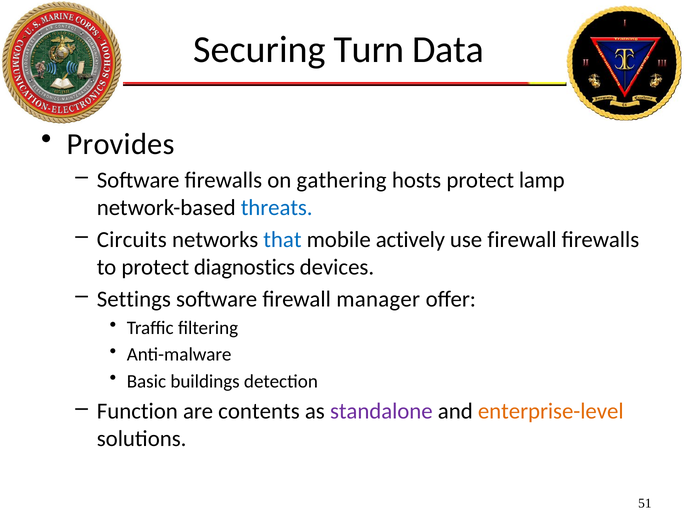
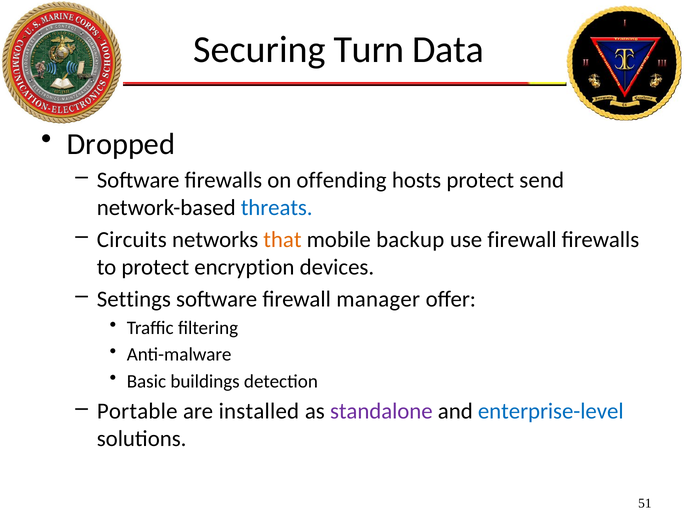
Provides: Provides -> Dropped
gathering: gathering -> offending
lamp: lamp -> send
that colour: blue -> orange
actively: actively -> backup
diagnostics: diagnostics -> encryption
Function: Function -> Portable
contents: contents -> installed
enterprise-level colour: orange -> blue
